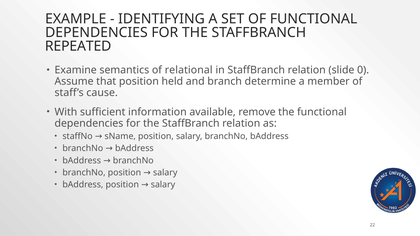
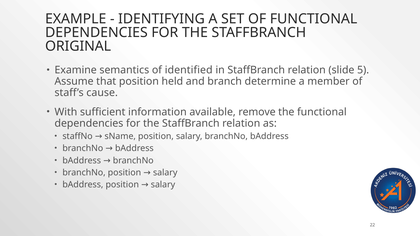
REPEATED: REPEATED -> ORIGINAL
relational: relational -> identified
0: 0 -> 5
